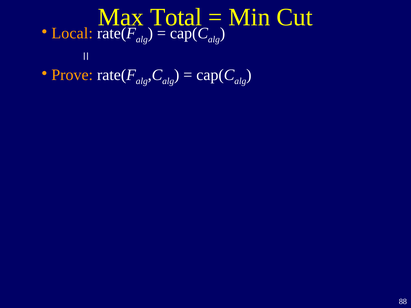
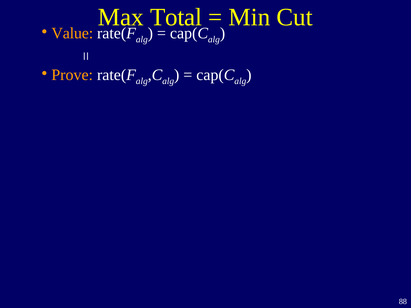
Local: Local -> Value
